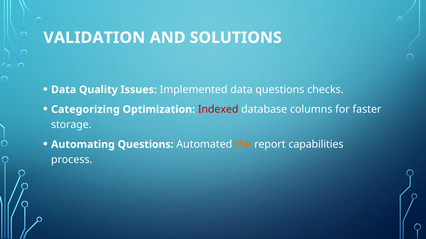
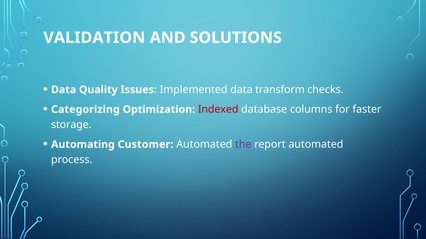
data questions: questions -> transform
Automating Questions: Questions -> Customer
the colour: orange -> purple
report capabilities: capabilities -> automated
